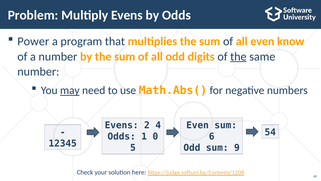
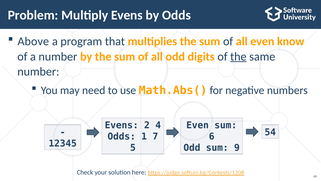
Power: Power -> Above
may underline: present -> none
0: 0 -> 7
